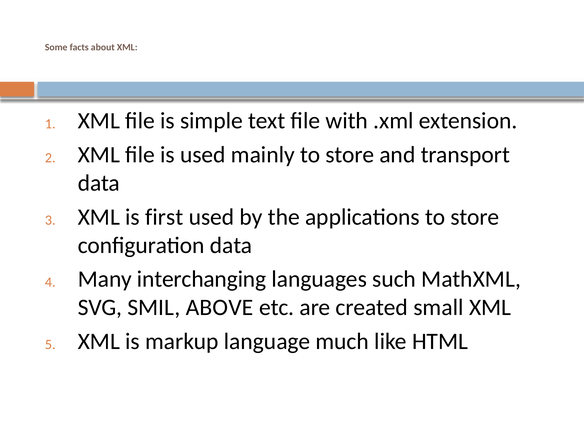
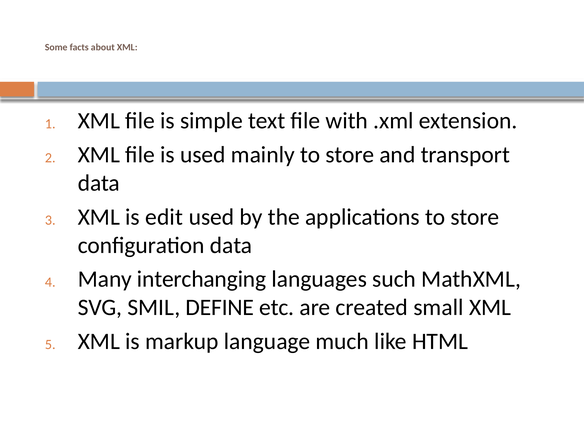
first: first -> edit
ABOVE: ABOVE -> DEFINE
